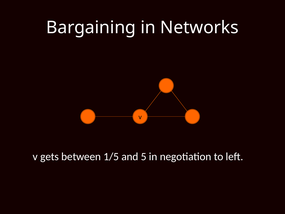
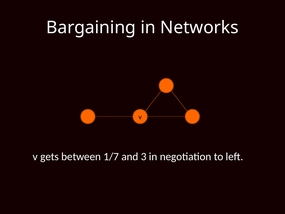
1/5: 1/5 -> 1/7
5: 5 -> 3
